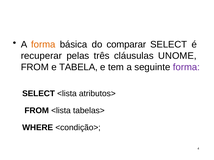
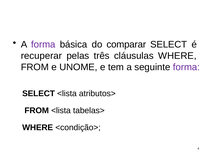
forma at (43, 45) colour: orange -> purple
cláusulas UNOME: UNOME -> WHERE
TABELA: TABELA -> UNOME
